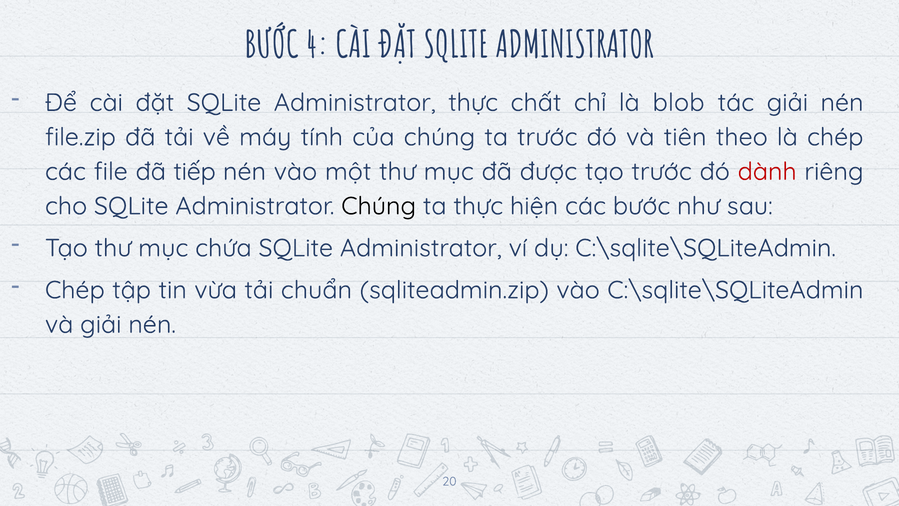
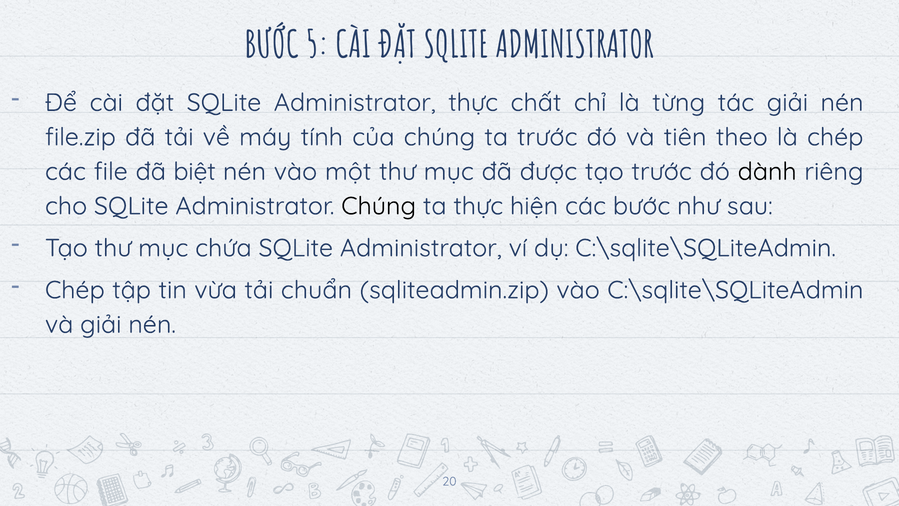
4: 4 -> 5
blob: blob -> từng
tiếp: tiếp -> biệt
dành colour: red -> black
